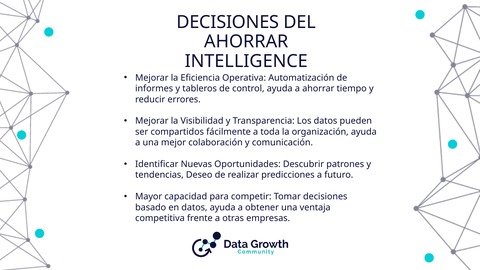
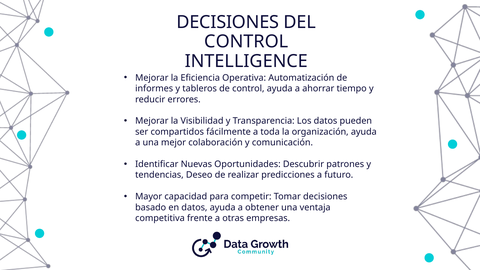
AHORRAR at (246, 42): AHORRAR -> CONTROL
